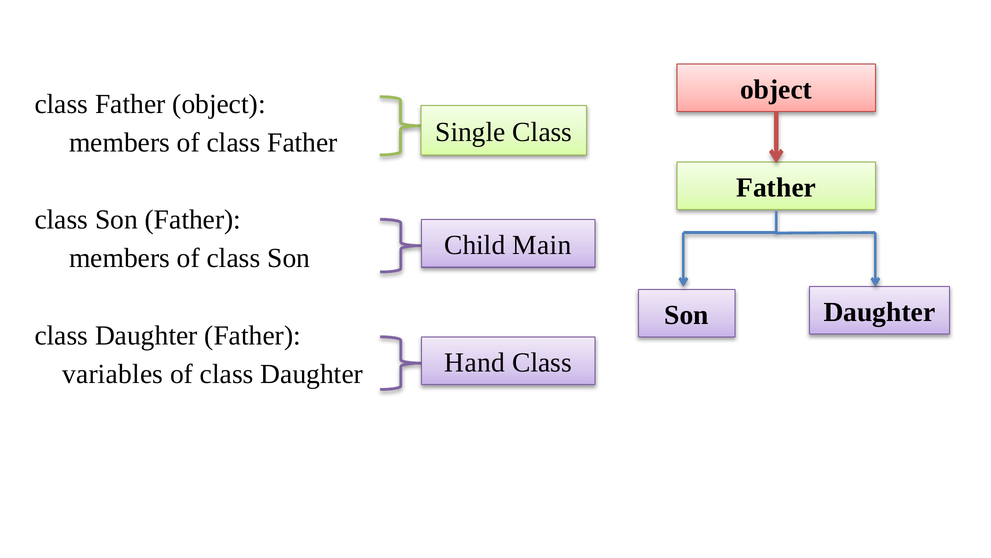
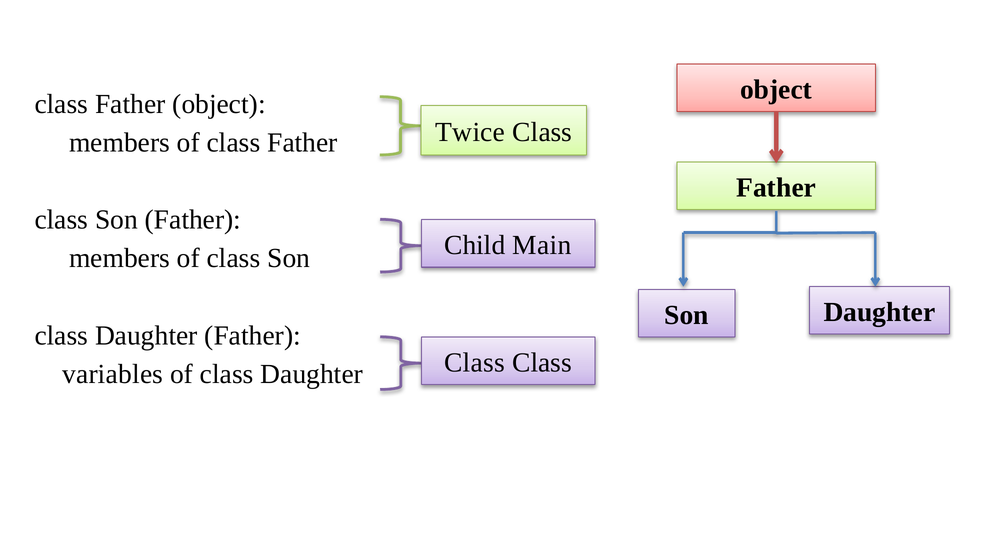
Single: Single -> Twice
Hand at (475, 362): Hand -> Class
